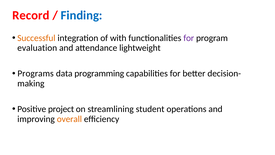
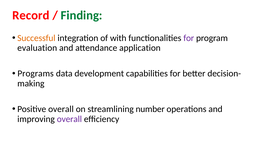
Finding colour: blue -> green
lightweight: lightweight -> application
programming: programming -> development
Positive project: project -> overall
student: student -> number
overall at (69, 119) colour: orange -> purple
